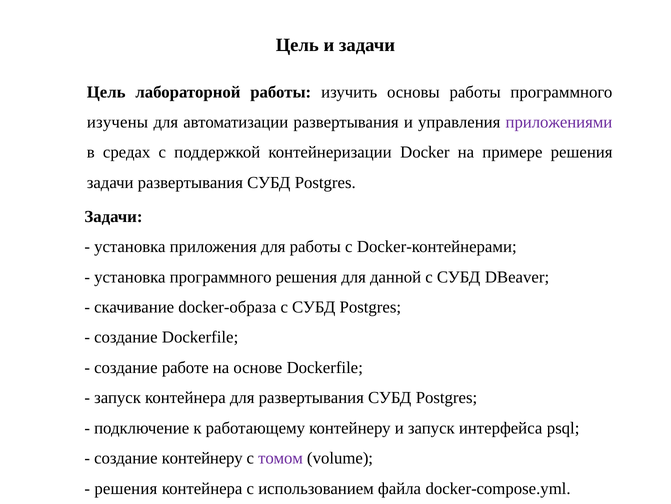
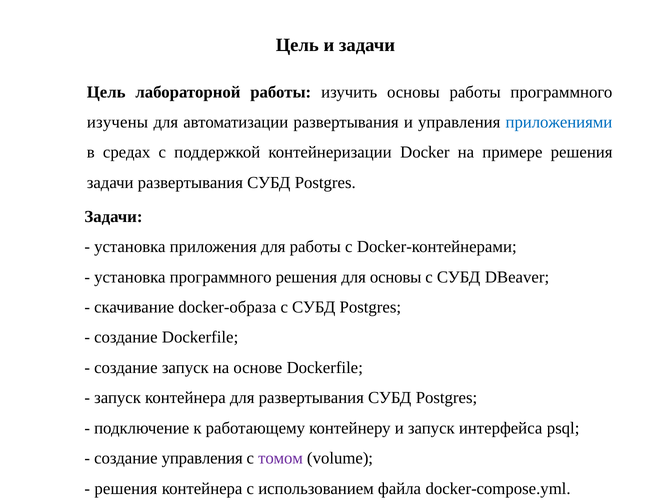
приложениями colour: purple -> blue
для данной: данной -> основы
создание работе: работе -> запуск
создание контейнеру: контейнеру -> управления
